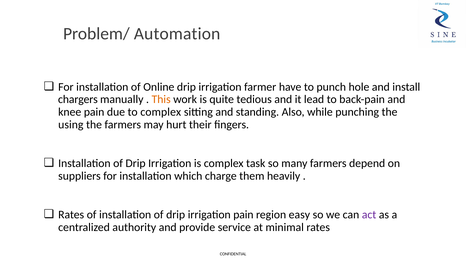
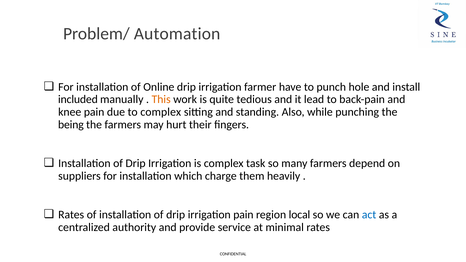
chargers: chargers -> included
using: using -> being
easy: easy -> local
act colour: purple -> blue
